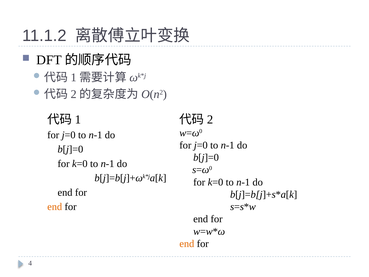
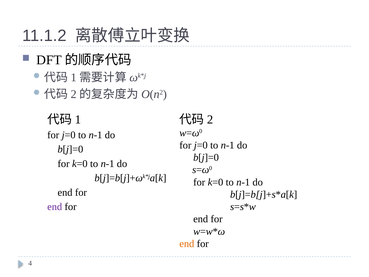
end at (55, 207) colour: orange -> purple
